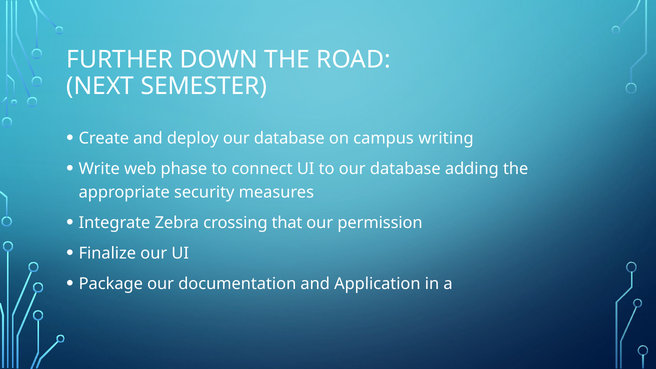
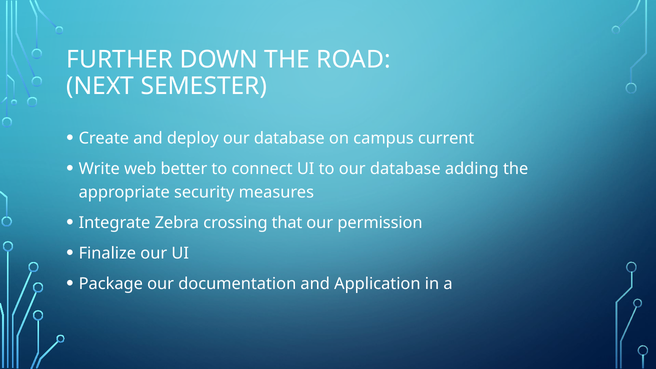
writing: writing -> current
phase: phase -> better
